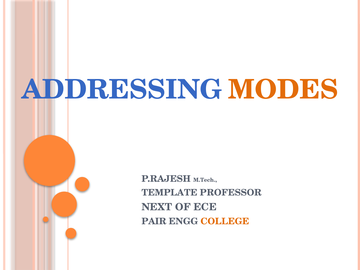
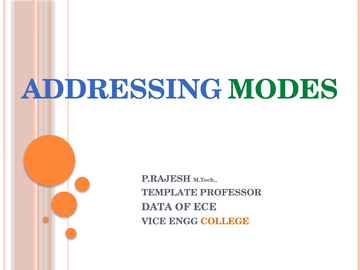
MODES colour: orange -> green
NEXT: NEXT -> DATA
PAIR: PAIR -> VICE
